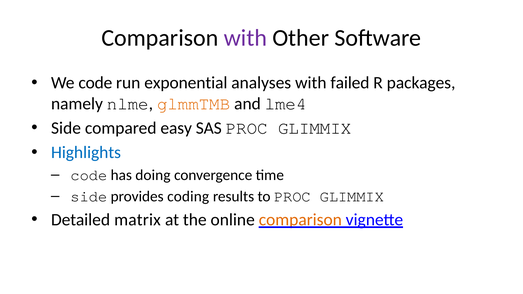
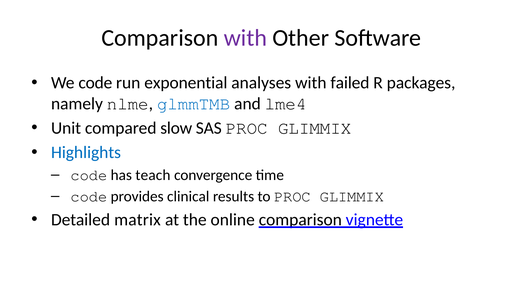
glmmTMB colour: orange -> blue
Side at (66, 128): Side -> Unit
easy: easy -> slow
doing: doing -> teach
side at (89, 197): side -> code
coding: coding -> clinical
comparison at (300, 220) colour: orange -> black
